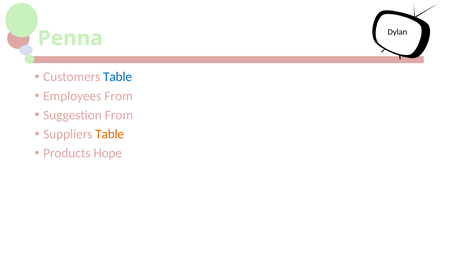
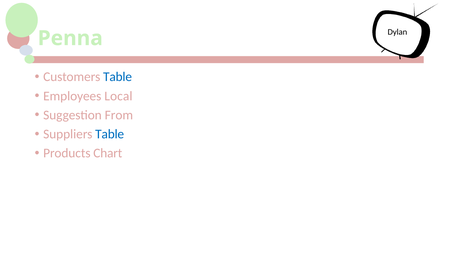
Employees From: From -> Local
Table at (110, 134) colour: orange -> blue
Hope: Hope -> Chart
